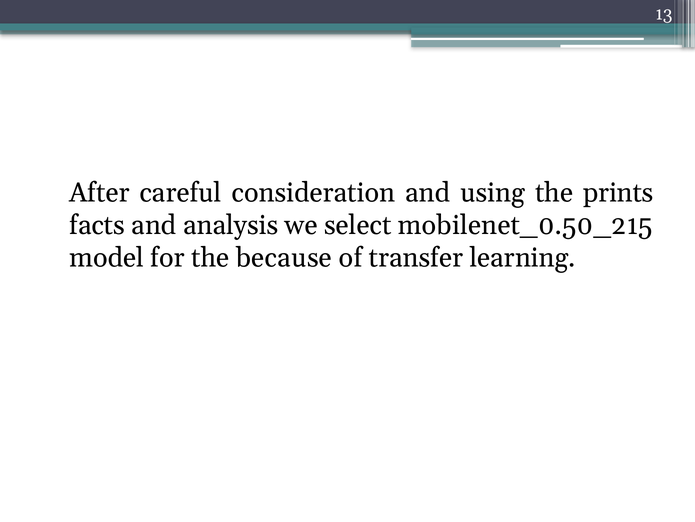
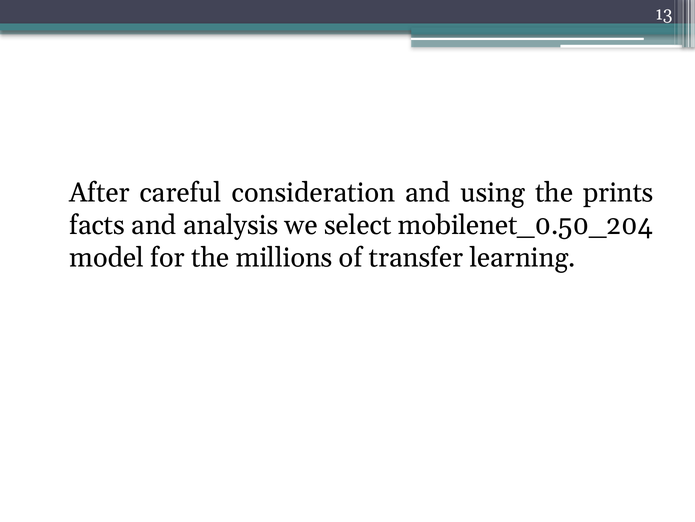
mobilenet_0.50_215: mobilenet_0.50_215 -> mobilenet_0.50_204
because: because -> millions
